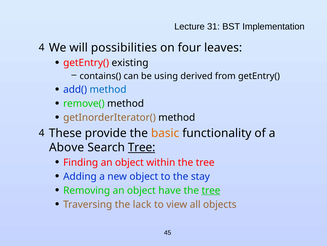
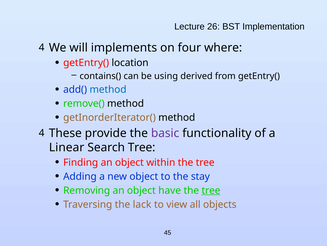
31: 31 -> 26
possibilities: possibilities -> implements
leaves: leaves -> where
existing: existing -> location
basic colour: orange -> purple
Above: Above -> Linear
Tree at (142, 147) underline: present -> none
